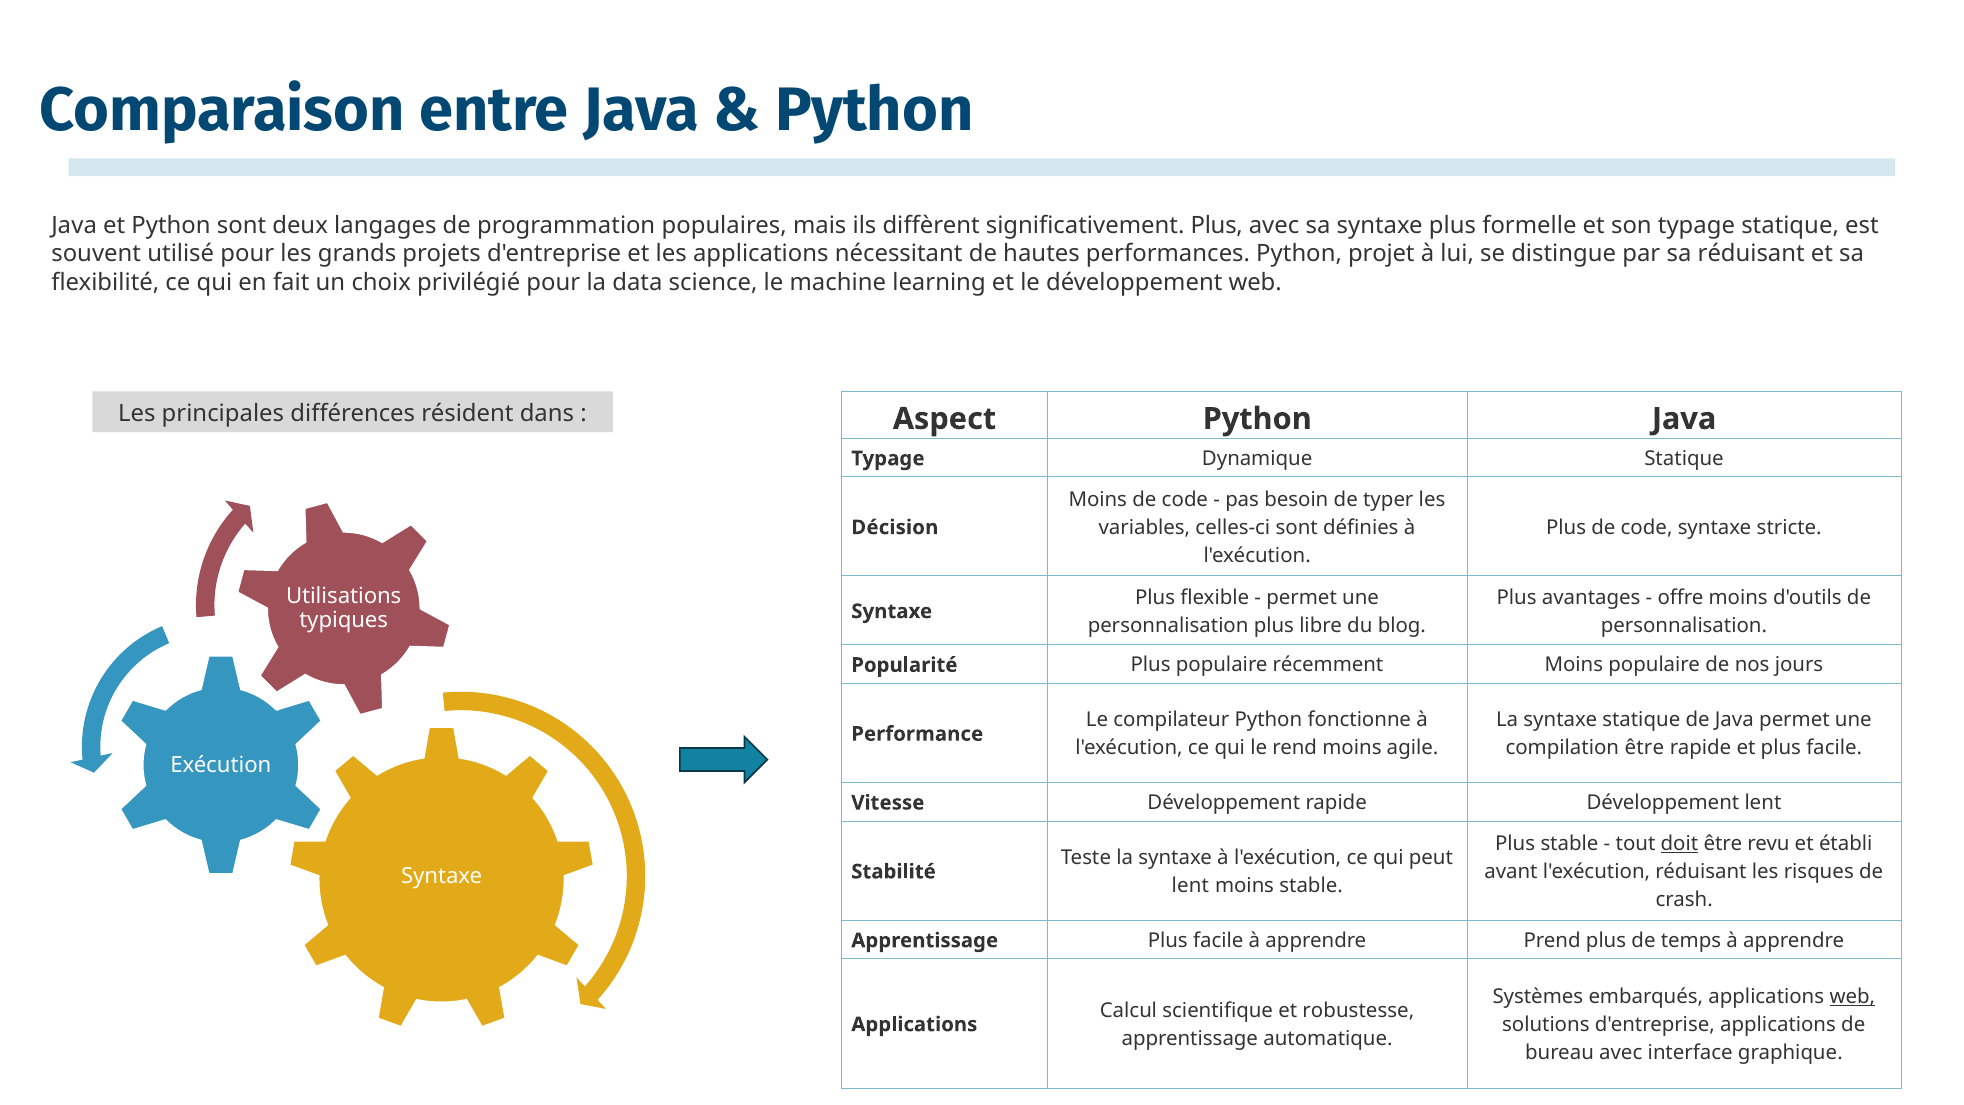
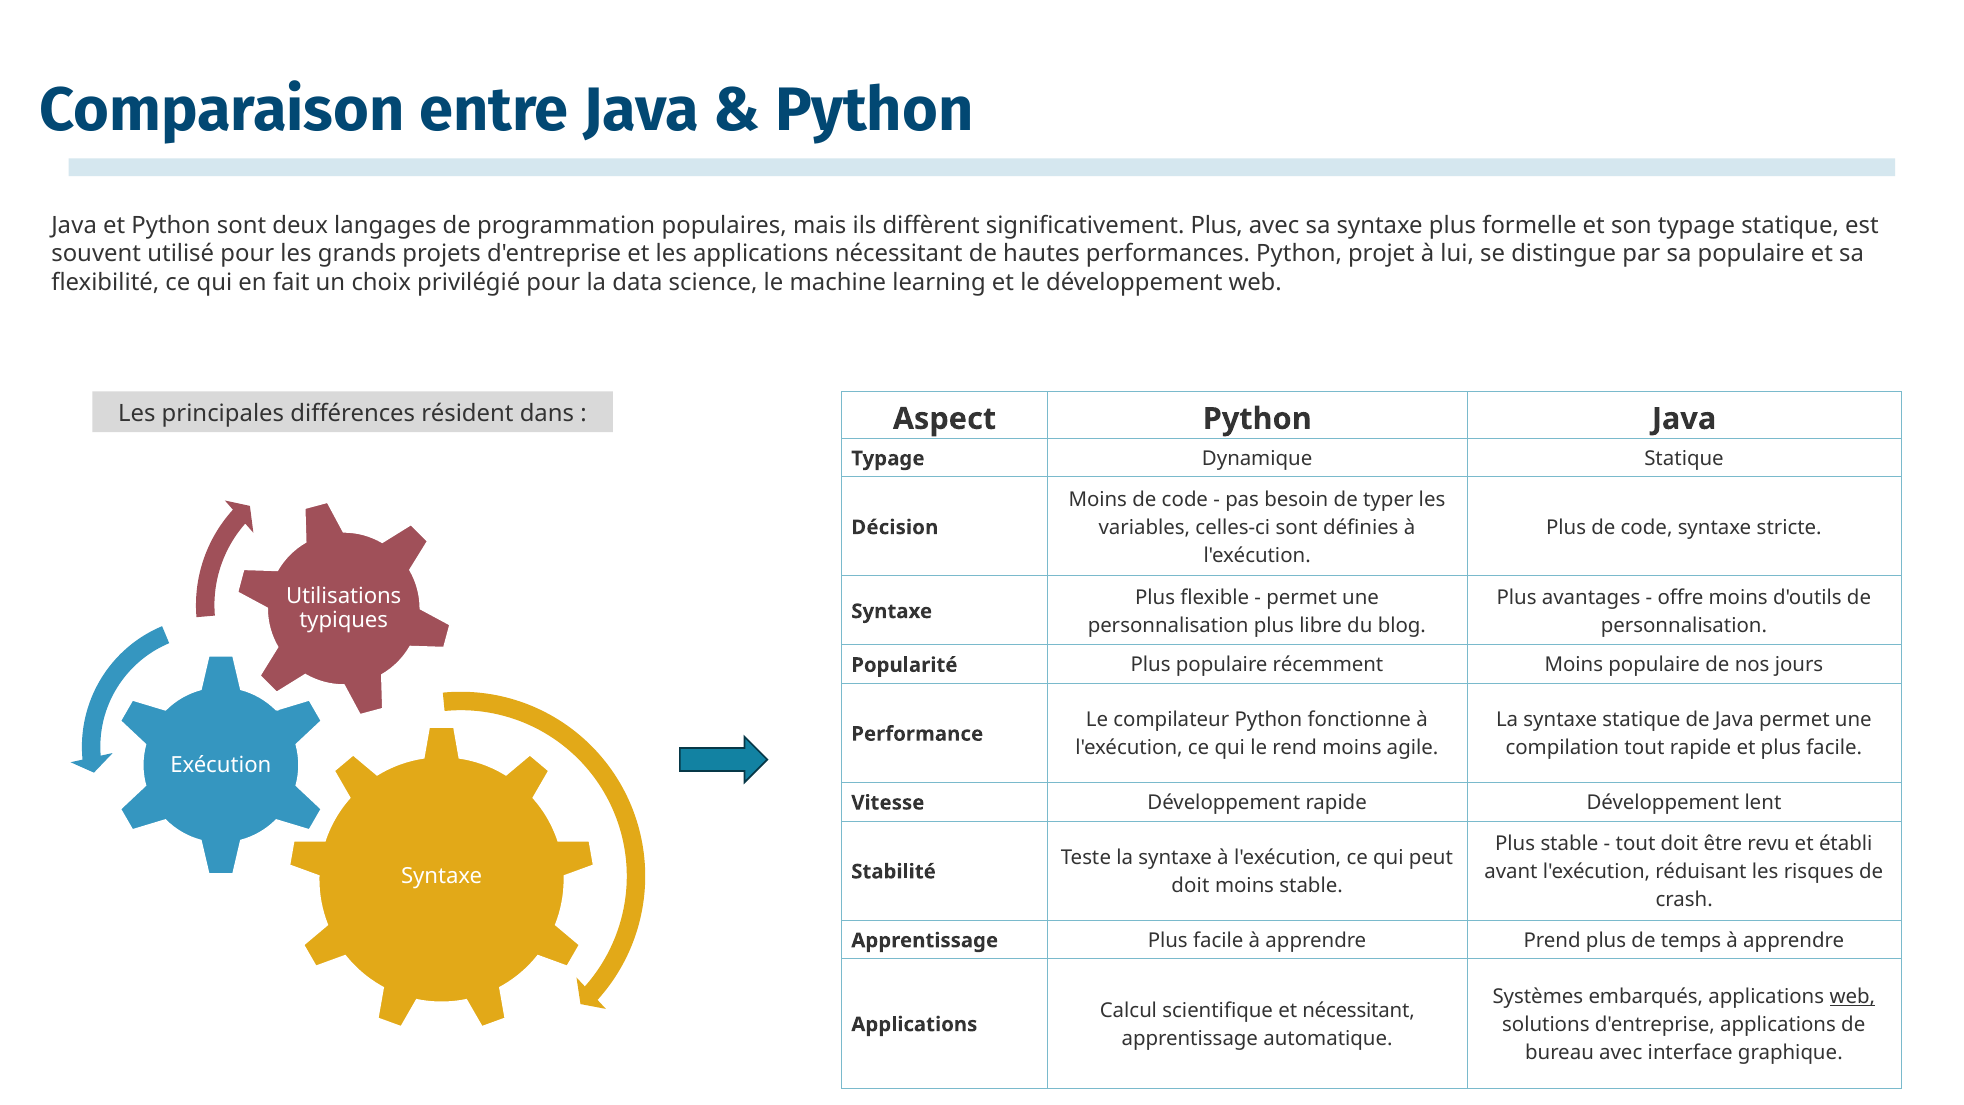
sa réduisant: réduisant -> populaire
compilation être: être -> tout
doit at (1679, 844) underline: present -> none
lent at (1190, 885): lent -> doit
et robustesse: robustesse -> nécessitant
